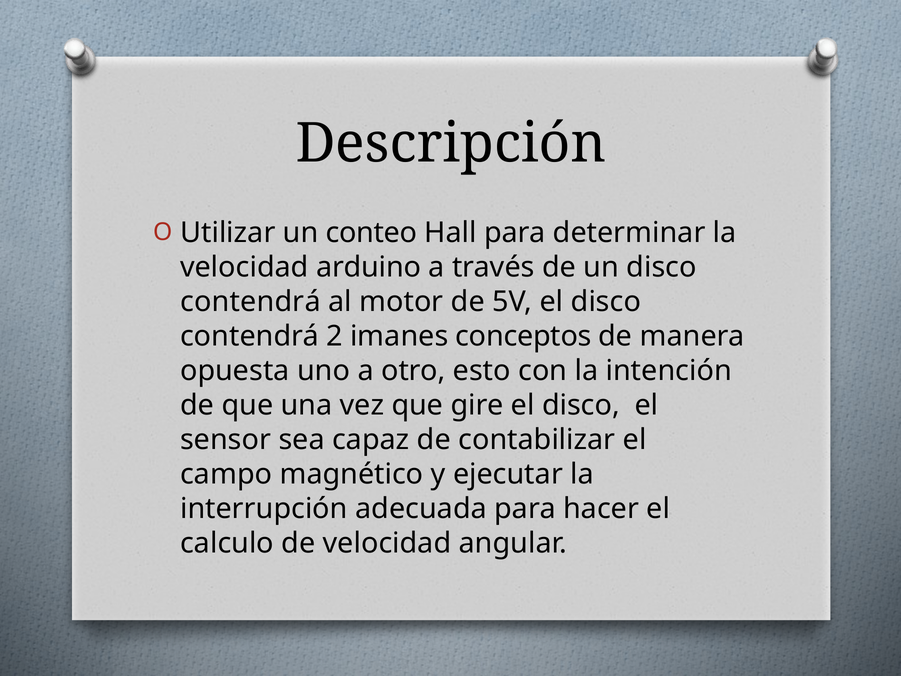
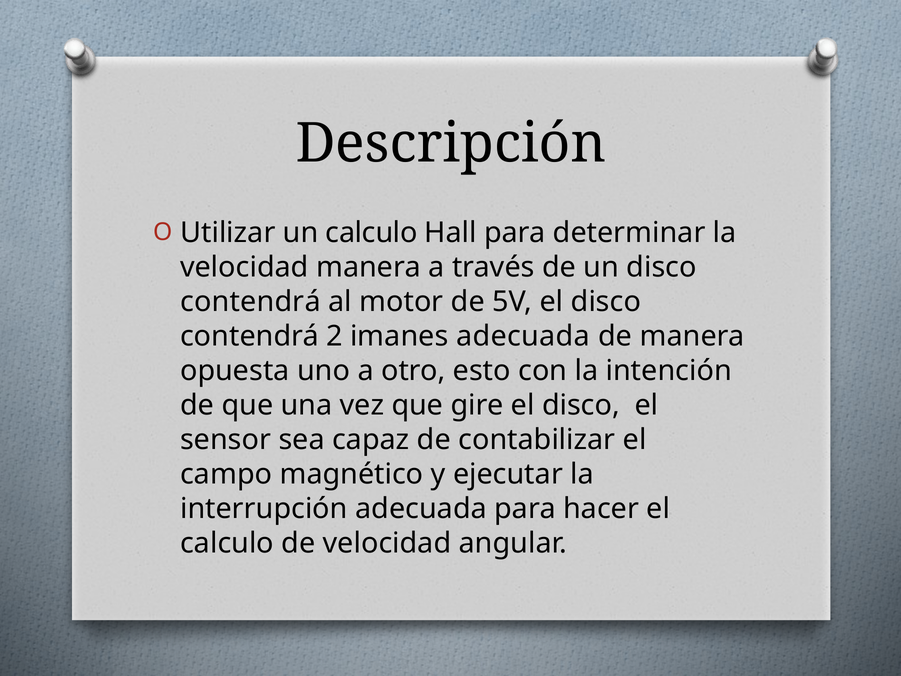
un conteo: conteo -> calculo
velocidad arduino: arduino -> manera
imanes conceptos: conceptos -> adecuada
